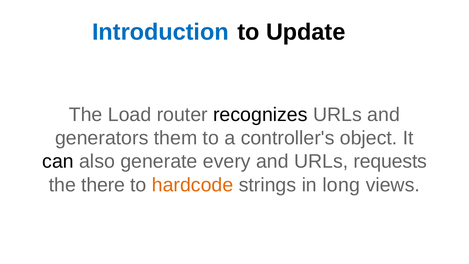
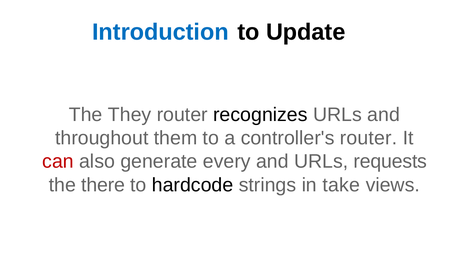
Load: Load -> They
generators: generators -> throughout
controller's object: object -> router
can colour: black -> red
hardcode colour: orange -> black
long: long -> take
